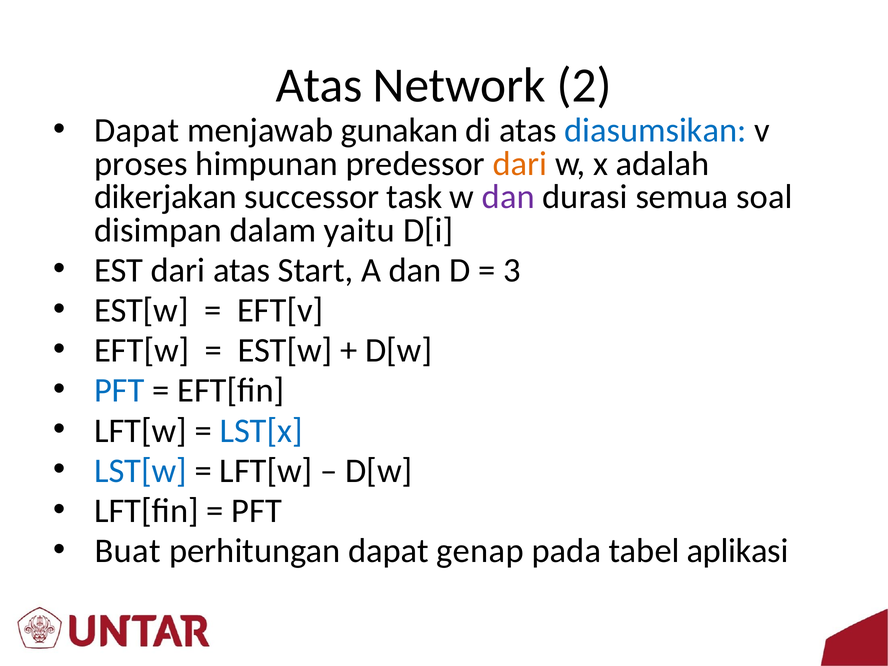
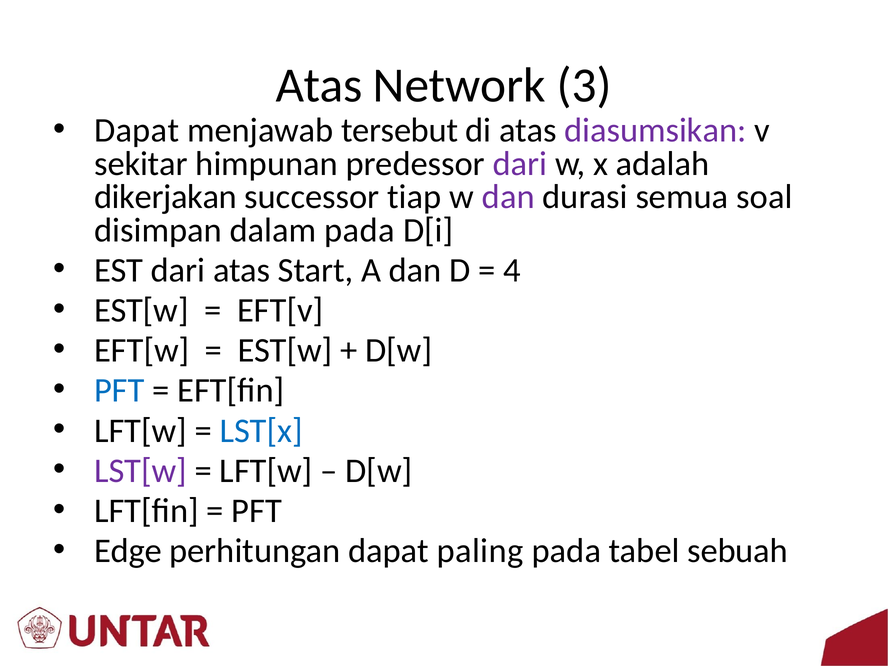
2: 2 -> 3
gunakan: gunakan -> tersebut
diasumsikan colour: blue -> purple
proses: proses -> sekitar
dari at (520, 164) colour: orange -> purple
task: task -> tiap
dalam yaitu: yaitu -> pada
3: 3 -> 4
LST[w colour: blue -> purple
Buat: Buat -> Edge
genap: genap -> paling
aplikasi: aplikasi -> sebuah
